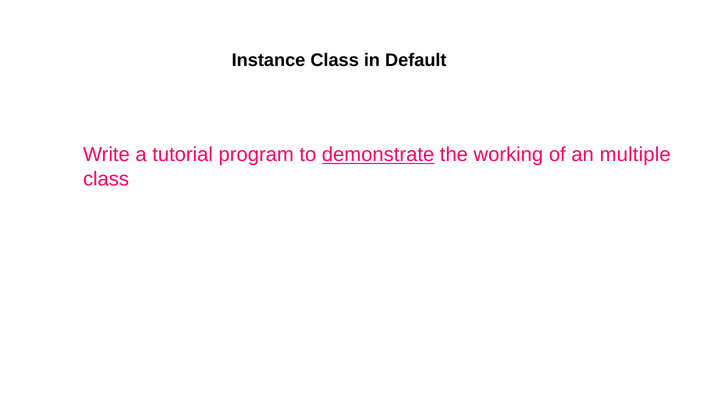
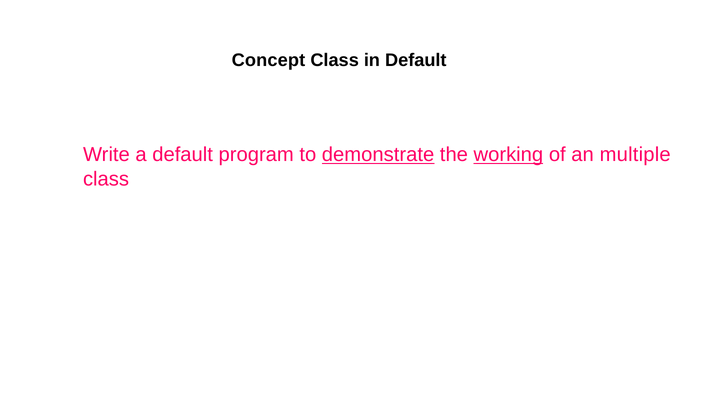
Instance: Instance -> Concept
a tutorial: tutorial -> default
working underline: none -> present
